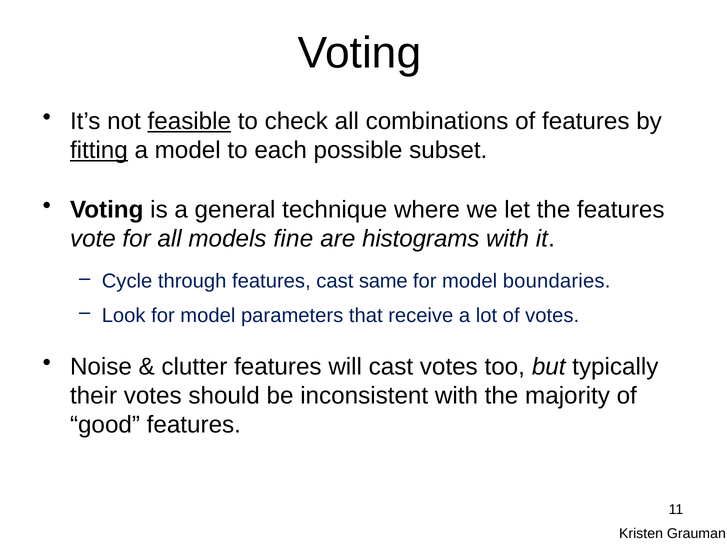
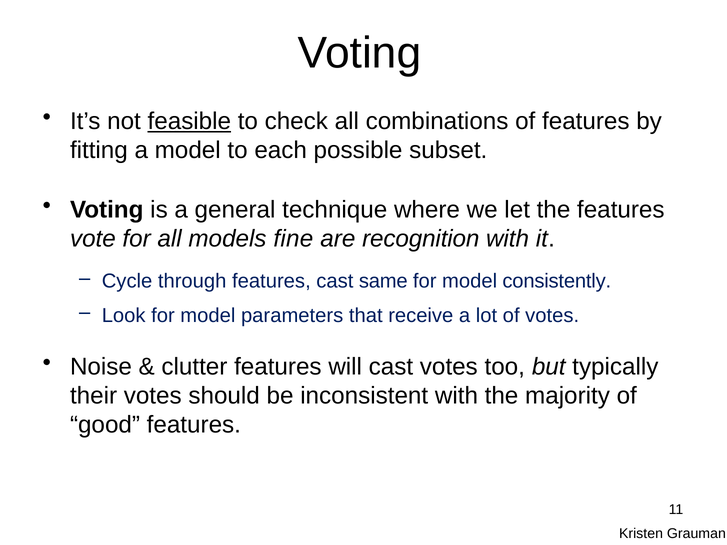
fitting underline: present -> none
histograms: histograms -> recognition
boundaries: boundaries -> consistently
